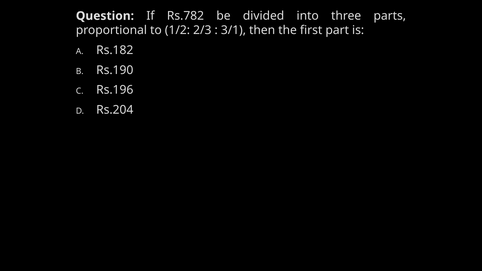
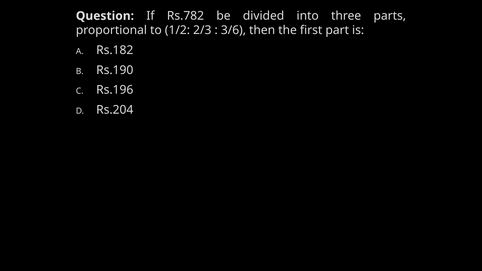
3/1: 3/1 -> 3/6
